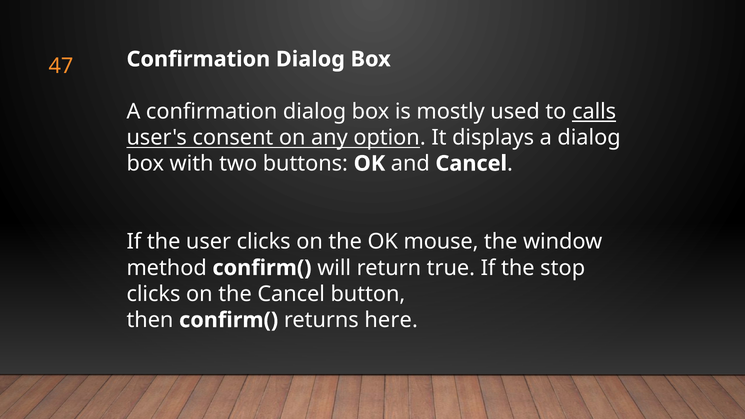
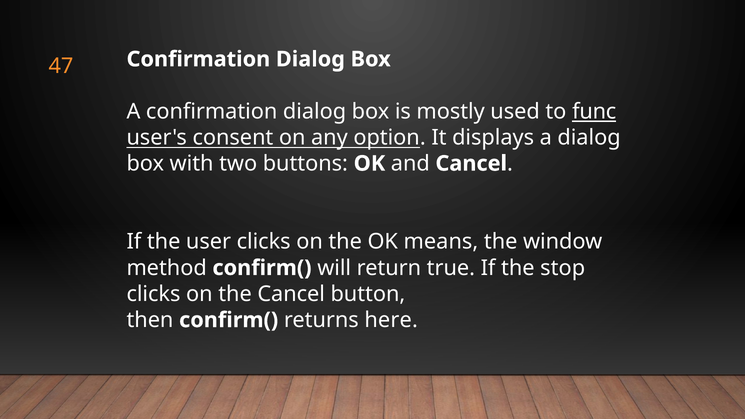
calls: calls -> func
mouse: mouse -> means
